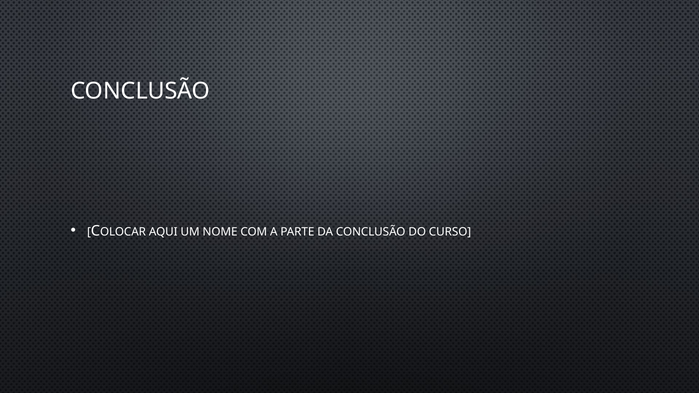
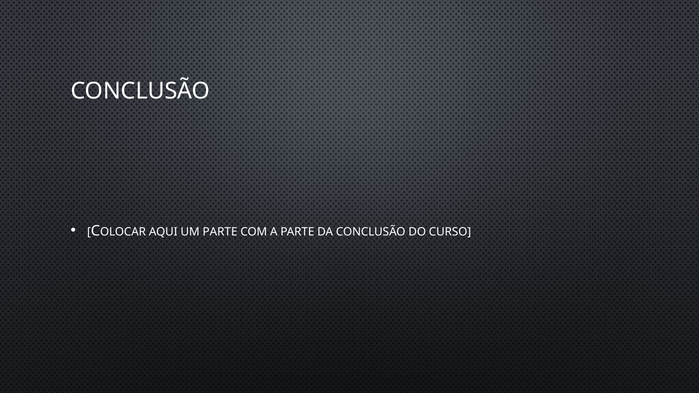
UM NOME: NOME -> PARTE
